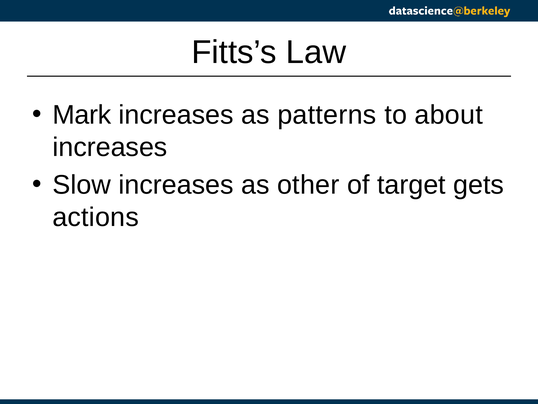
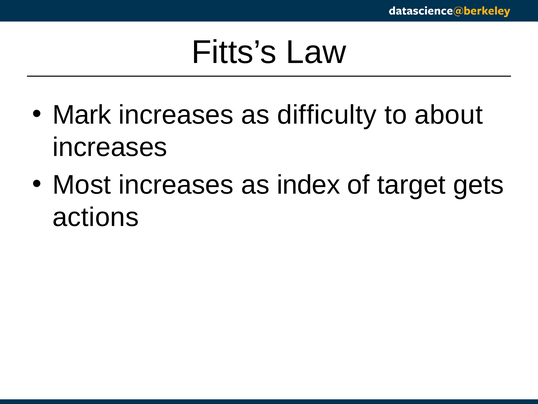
patterns: patterns -> difficulty
Slow: Slow -> Most
other: other -> index
